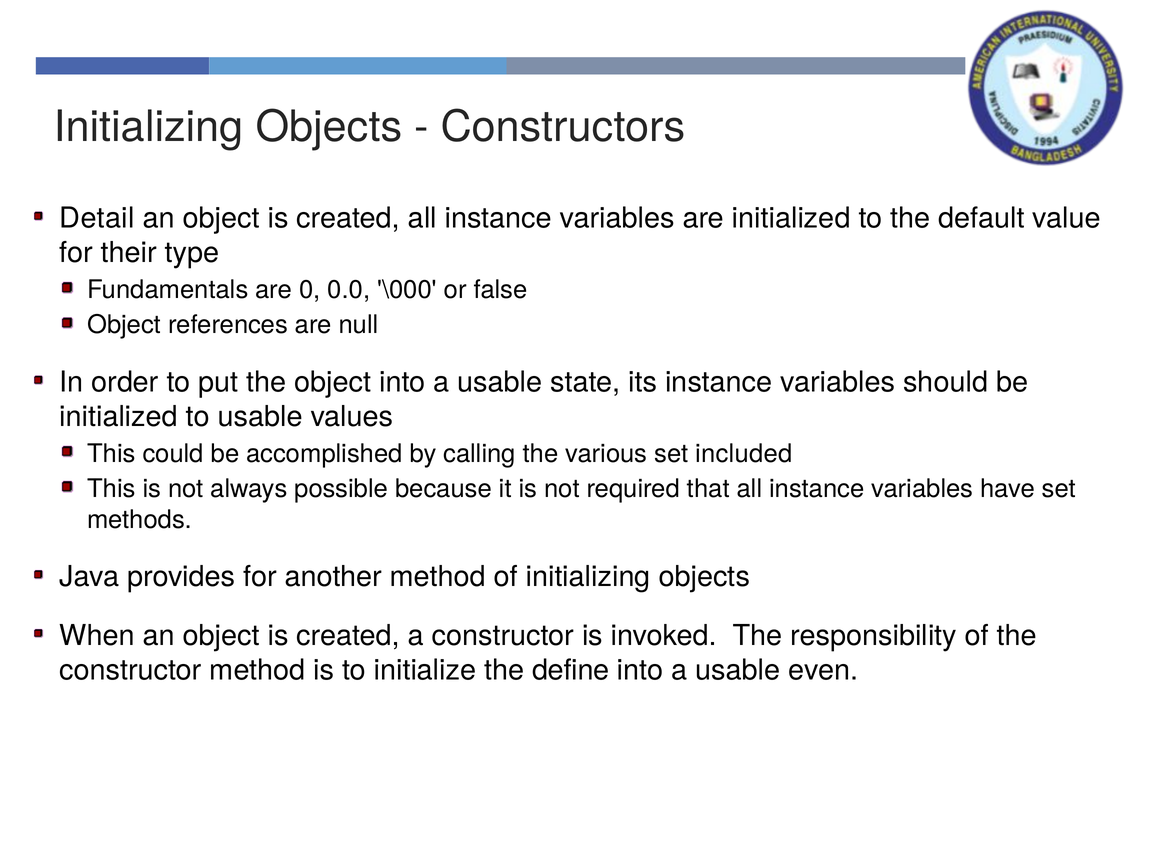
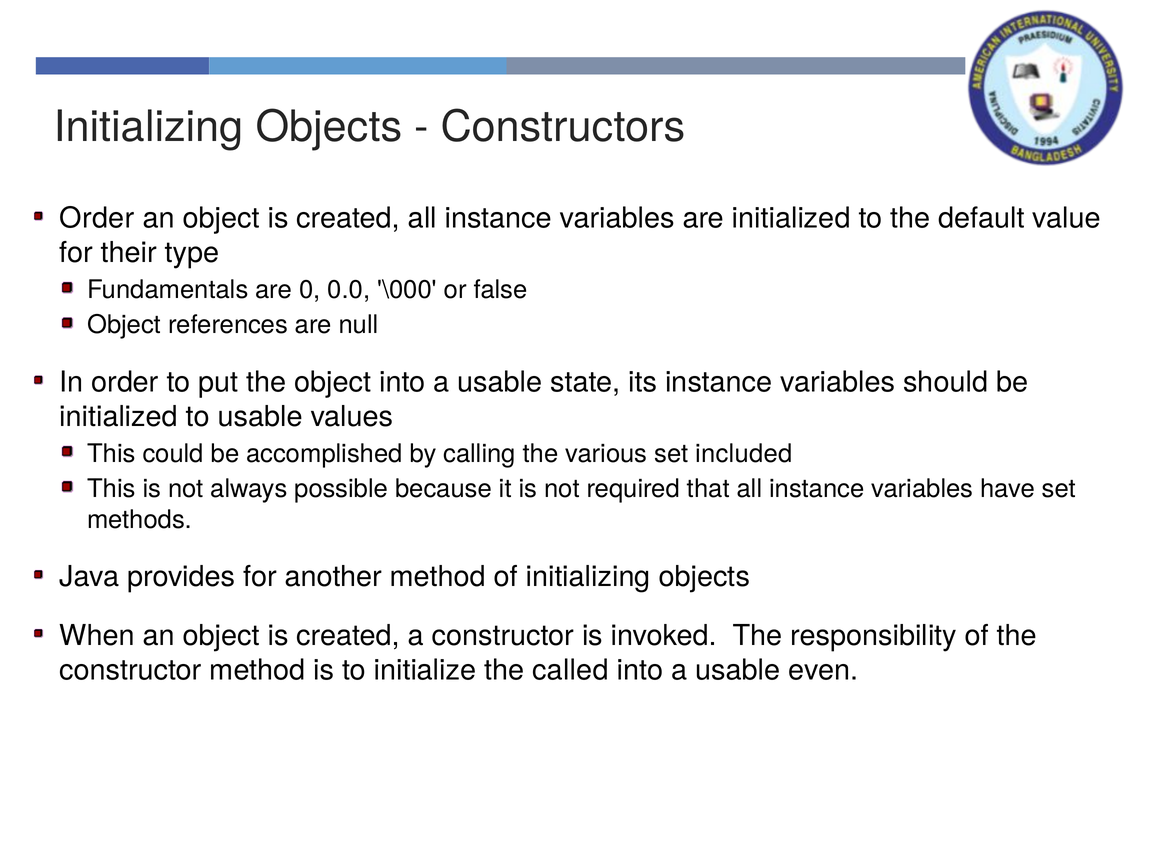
Detail at (97, 218): Detail -> Order
define: define -> called
